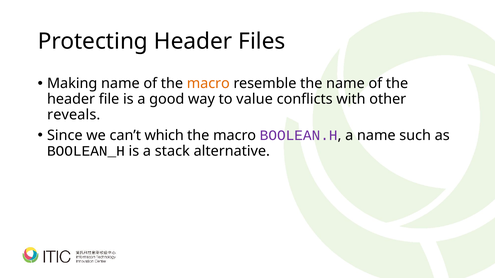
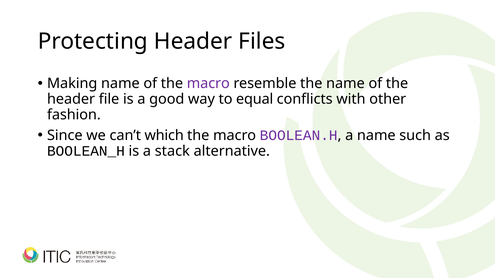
macro at (208, 84) colour: orange -> purple
value: value -> equal
reveals: reveals -> fashion
